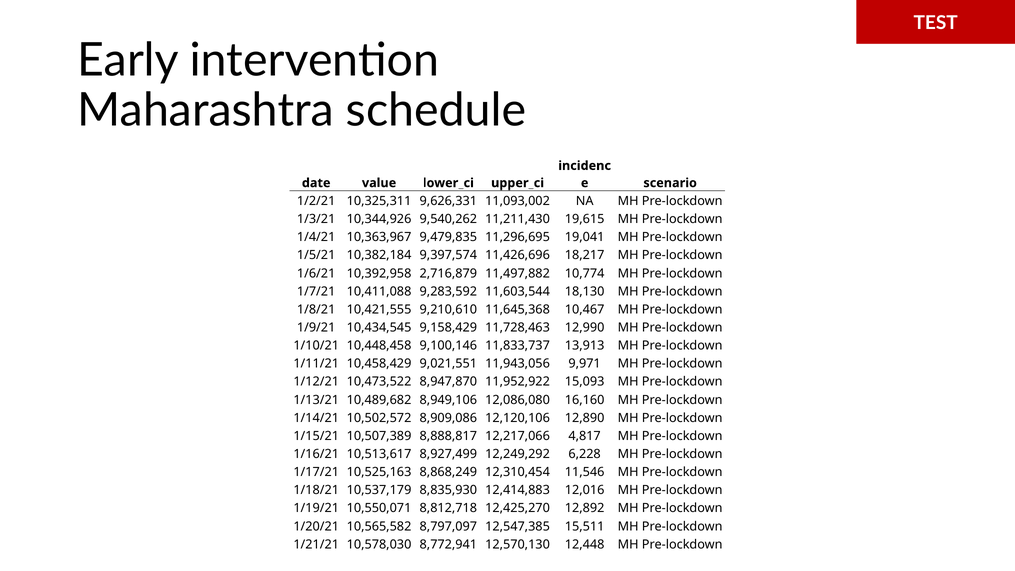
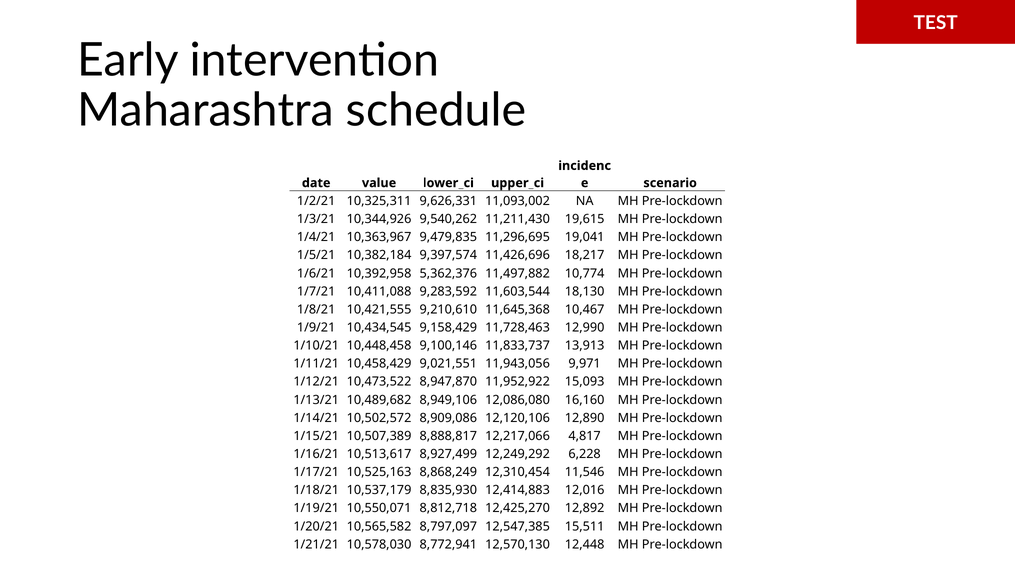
2,716,879: 2,716,879 -> 5,362,376
